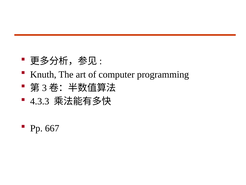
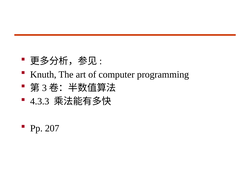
667: 667 -> 207
